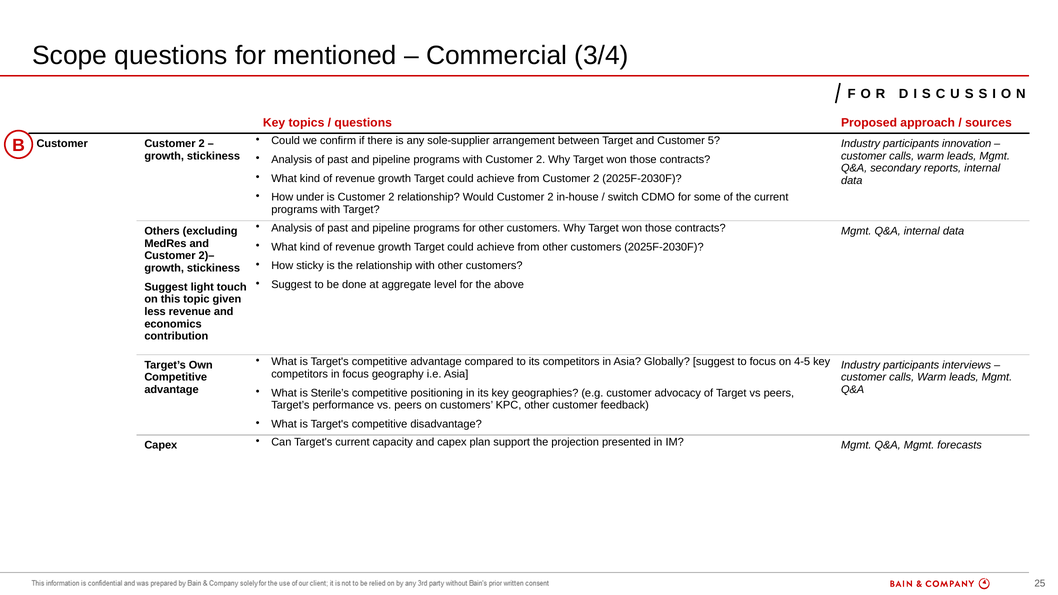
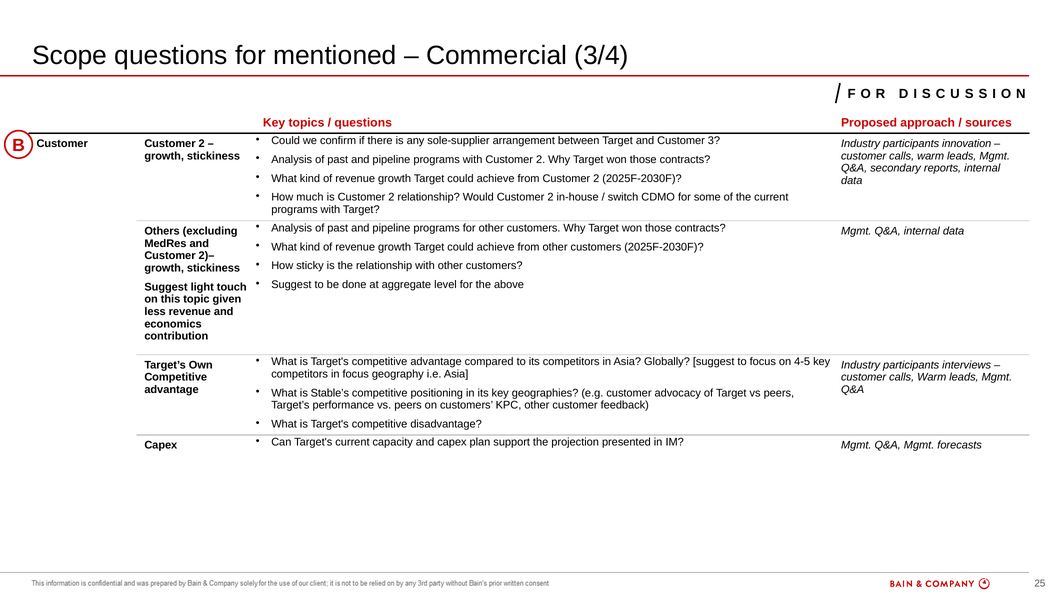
5: 5 -> 3
under: under -> much
Sterile’s: Sterile’s -> Stable’s
